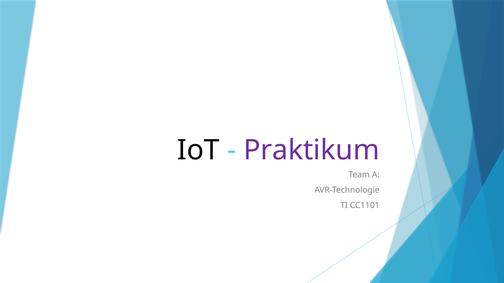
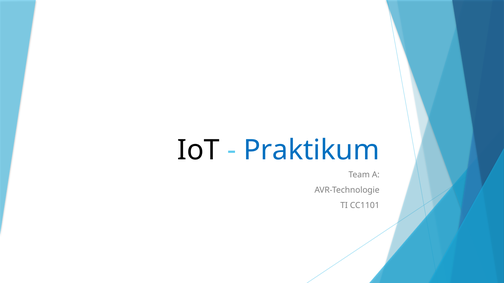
Praktikum colour: purple -> blue
